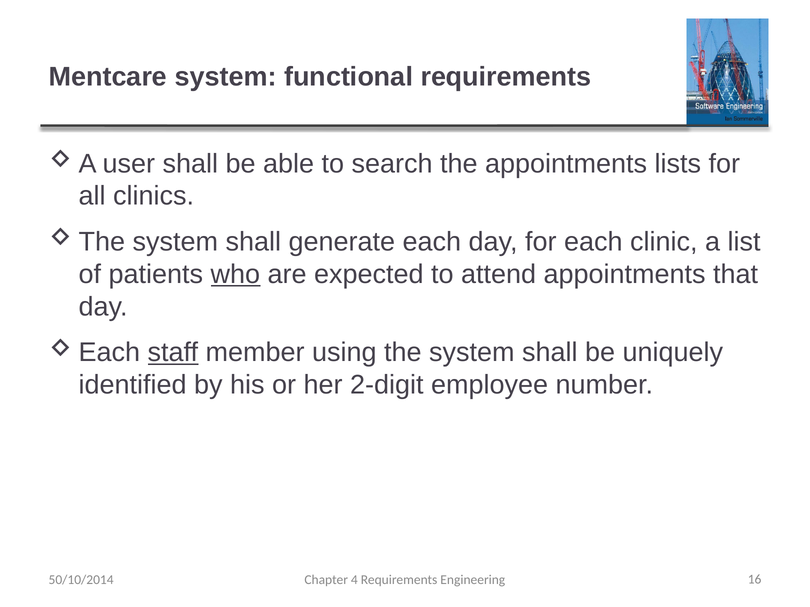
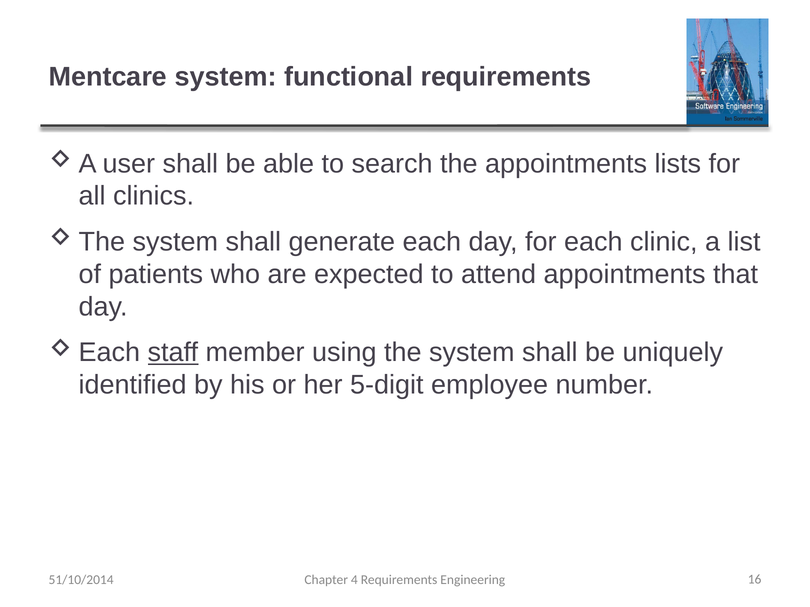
who underline: present -> none
2-digit: 2-digit -> 5-digit
50/10/2014: 50/10/2014 -> 51/10/2014
